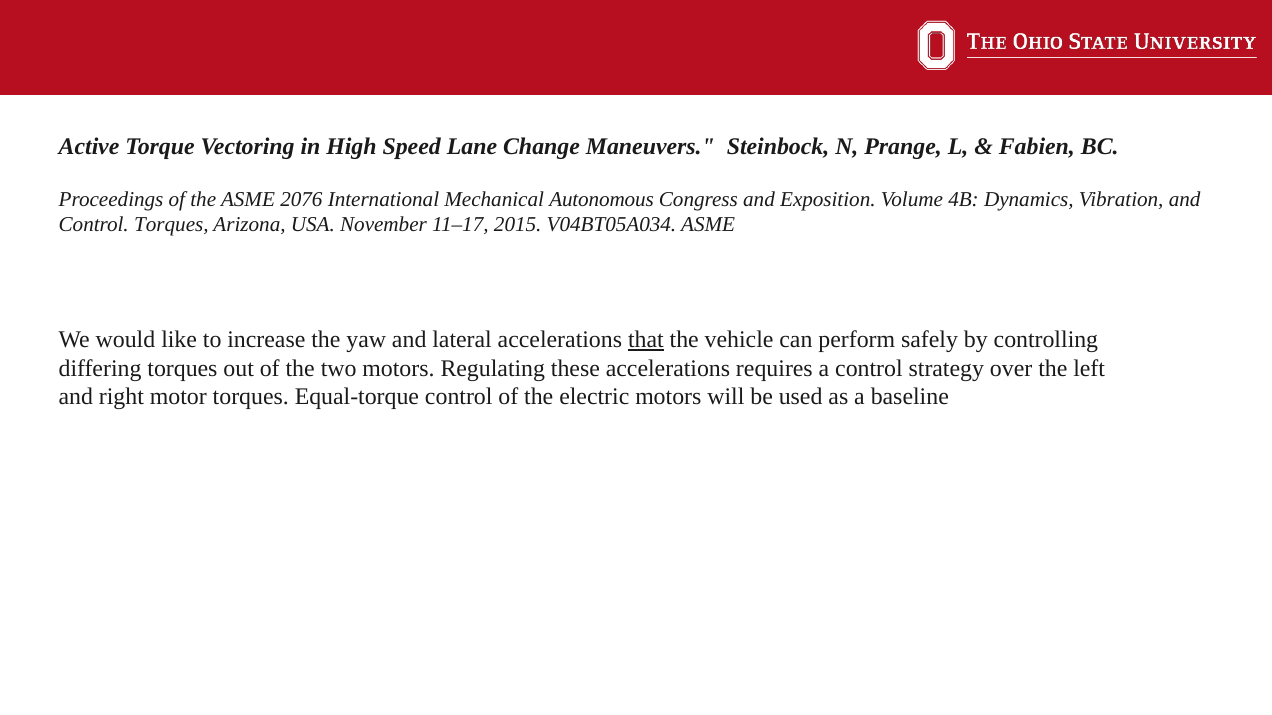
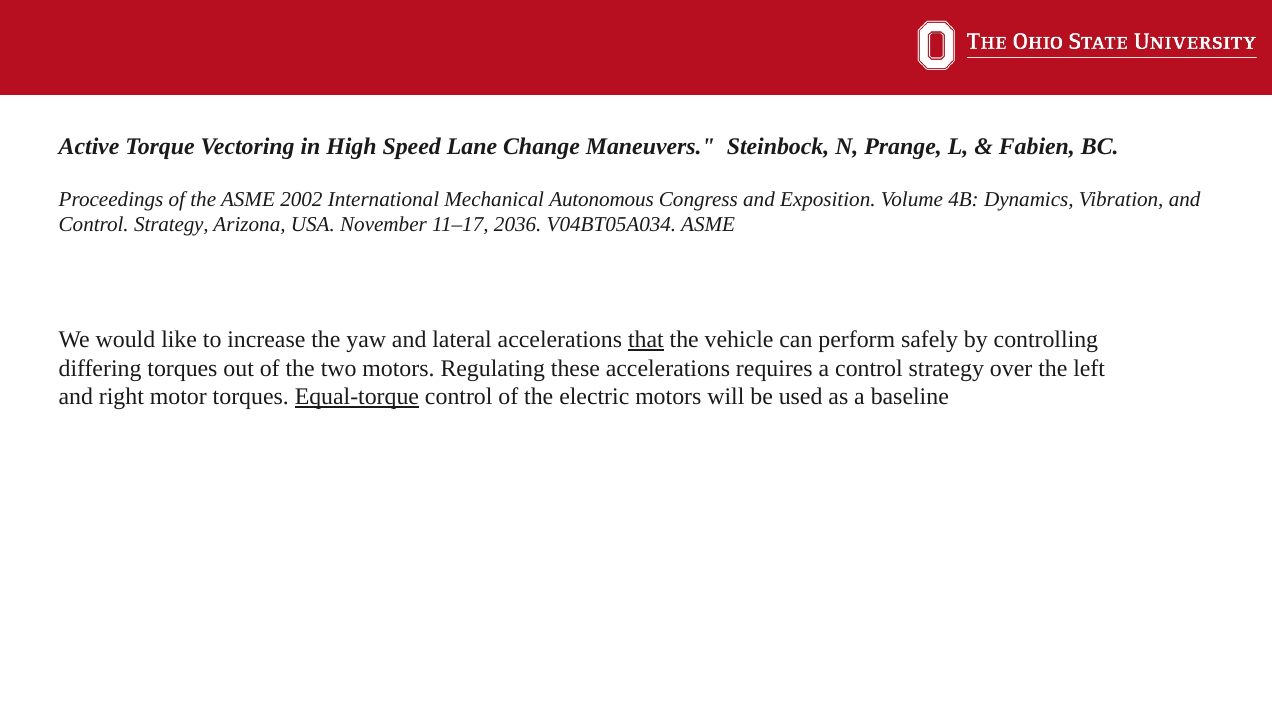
2076: 2076 -> 2002
Torques at (171, 225): Torques -> Strategy
2015: 2015 -> 2036
Equal-torque underline: none -> present
